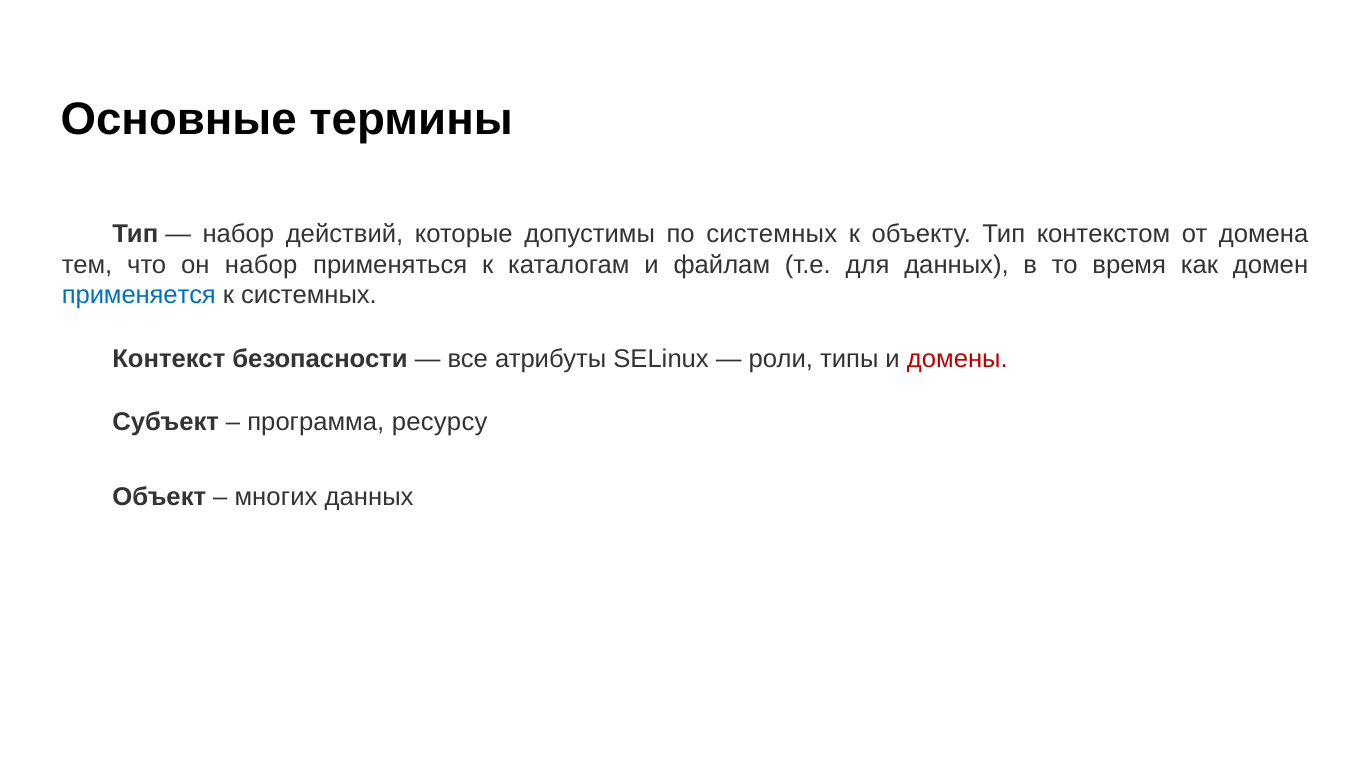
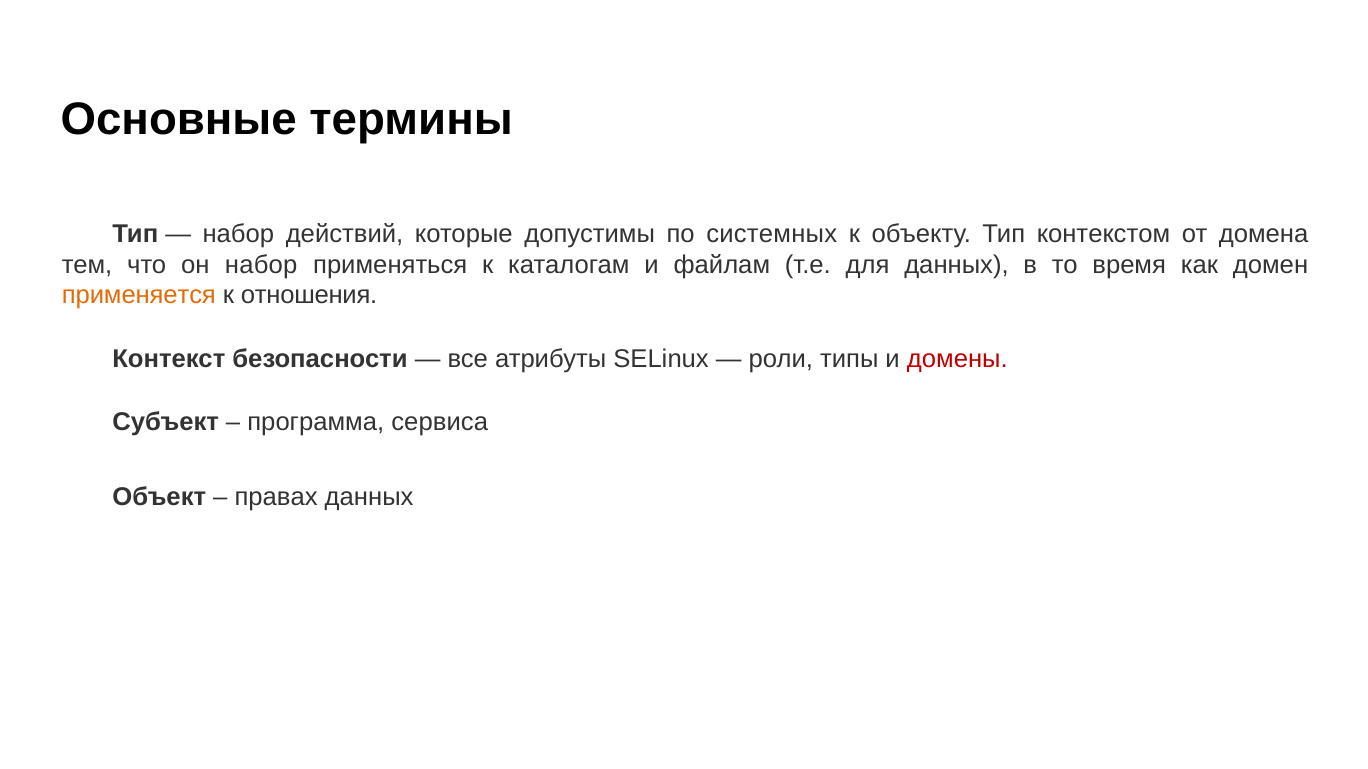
применяется colour: blue -> orange
к системных: системных -> отношения
ресурсу: ресурсу -> сервиса
многих: многих -> правах
